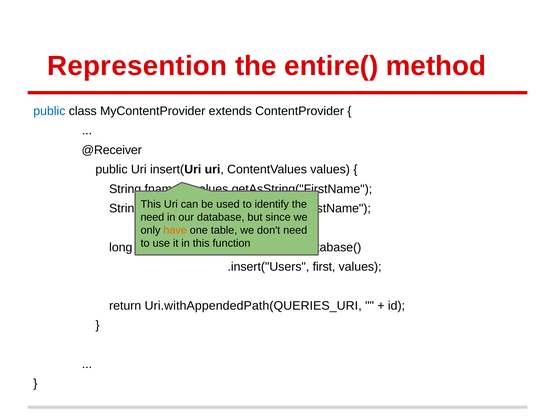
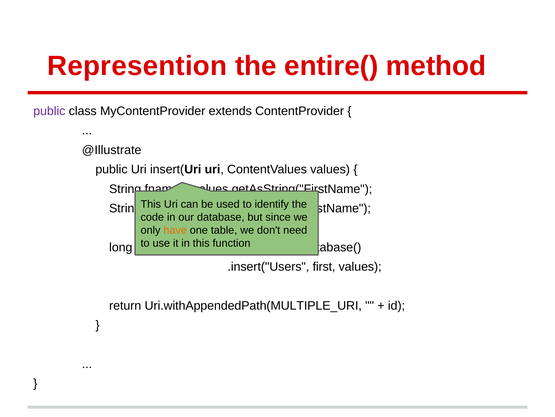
public at (49, 111) colour: blue -> purple
@Receiver: @Receiver -> @Illustrate
need at (152, 217): need -> code
Uri.withAppendedPath(QUERIES_URI: Uri.withAppendedPath(QUERIES_URI -> Uri.withAppendedPath(MULTIPLE_URI
